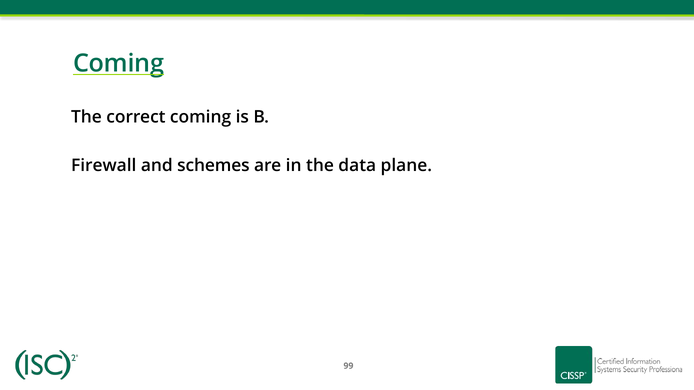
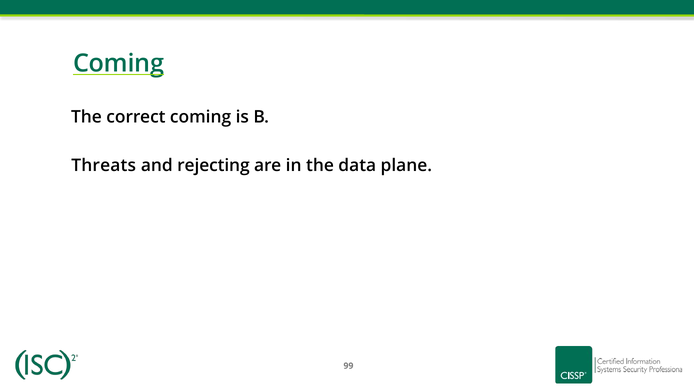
Firewall: Firewall -> Threats
schemes: schemes -> rejecting
